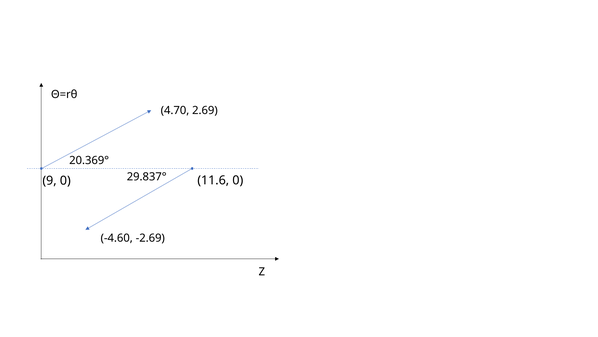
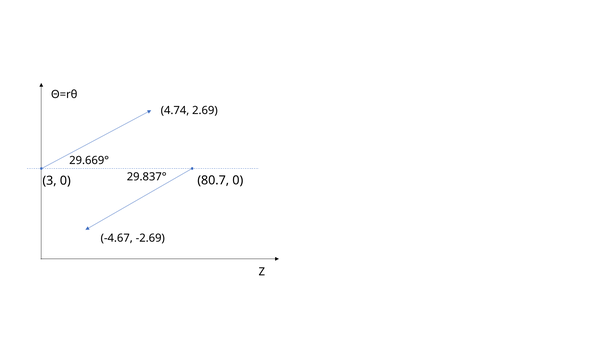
4.70: 4.70 -> 4.74
20.369°: 20.369° -> 29.669°
11.6: 11.6 -> 80.7
9: 9 -> 3
-4.60: -4.60 -> -4.67
